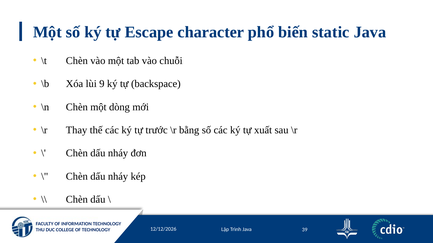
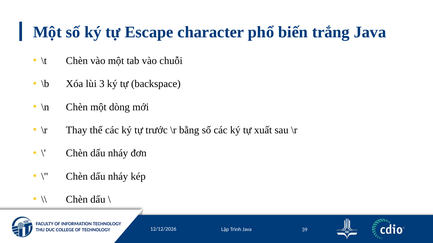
static: static -> trắng
9: 9 -> 3
